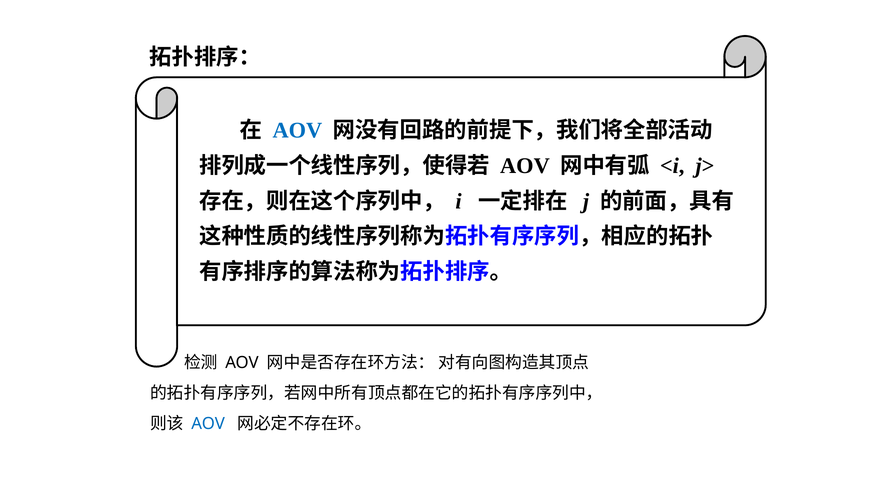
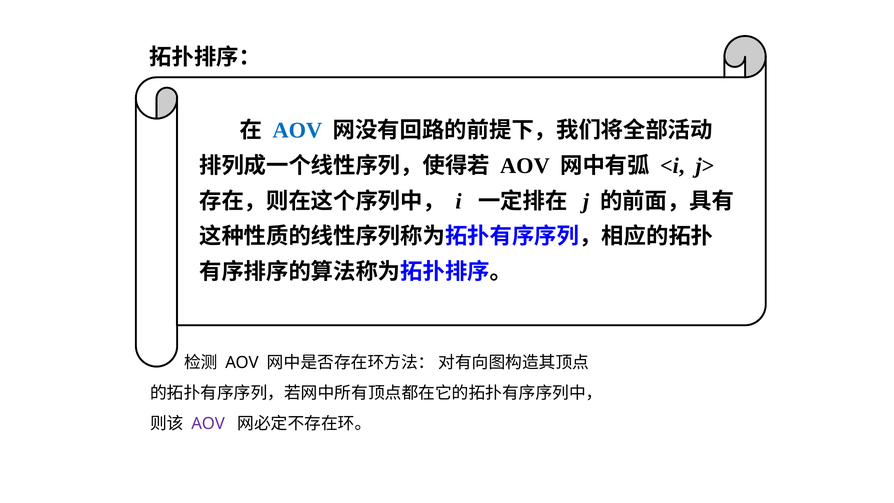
AOV at (208, 424) colour: blue -> purple
